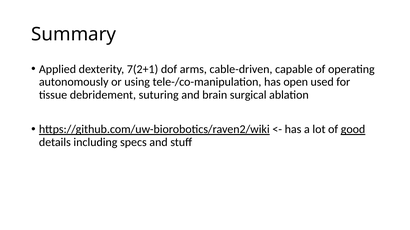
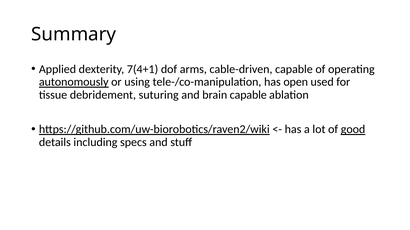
7(2+1: 7(2+1 -> 7(4+1
autonomously underline: none -> present
brain surgical: surgical -> capable
